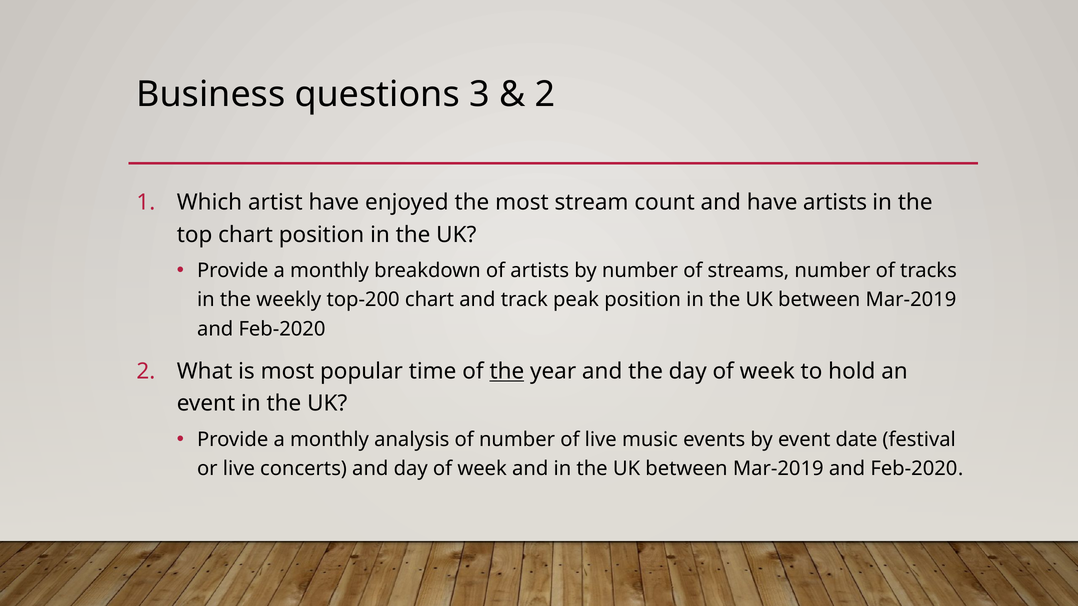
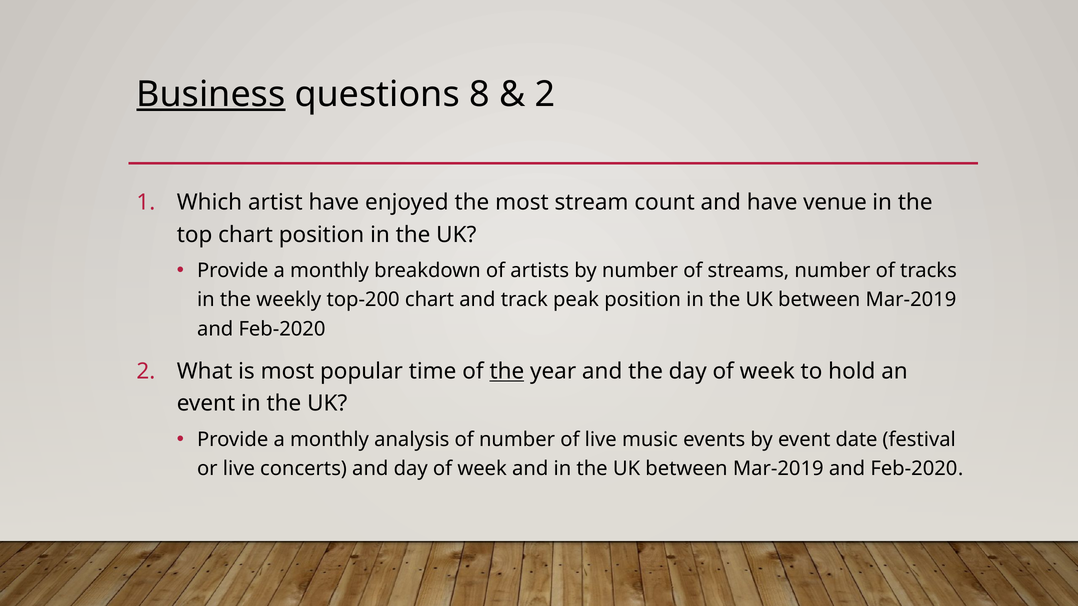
Business underline: none -> present
3: 3 -> 8
have artists: artists -> venue
